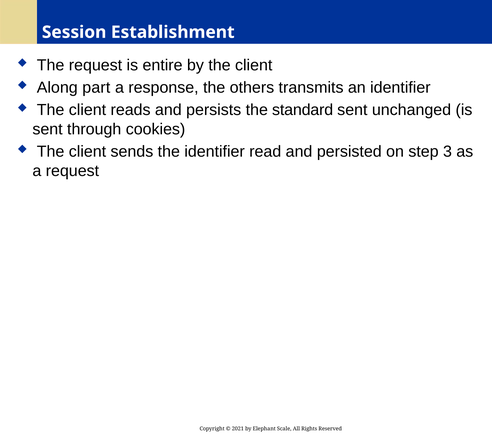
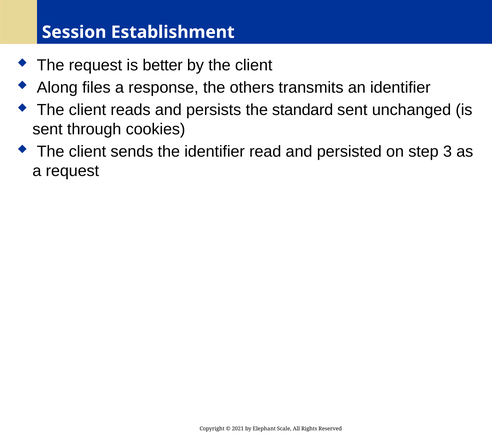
entire: entire -> better
part: part -> files
